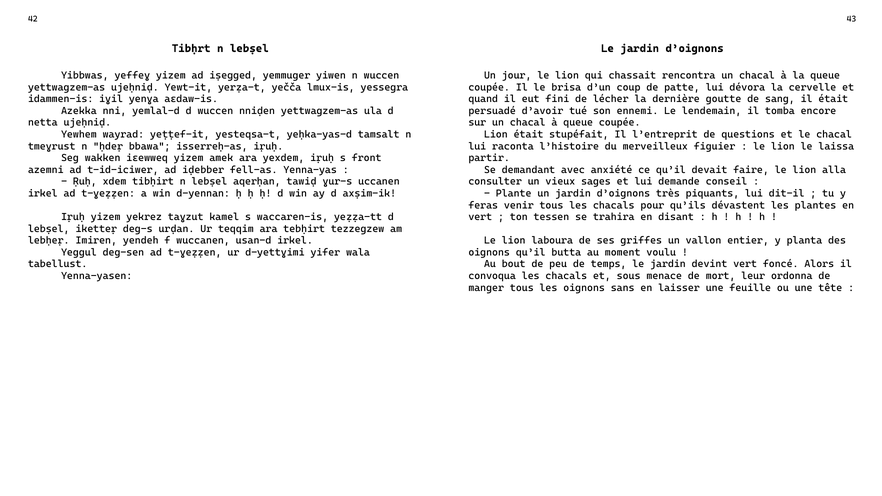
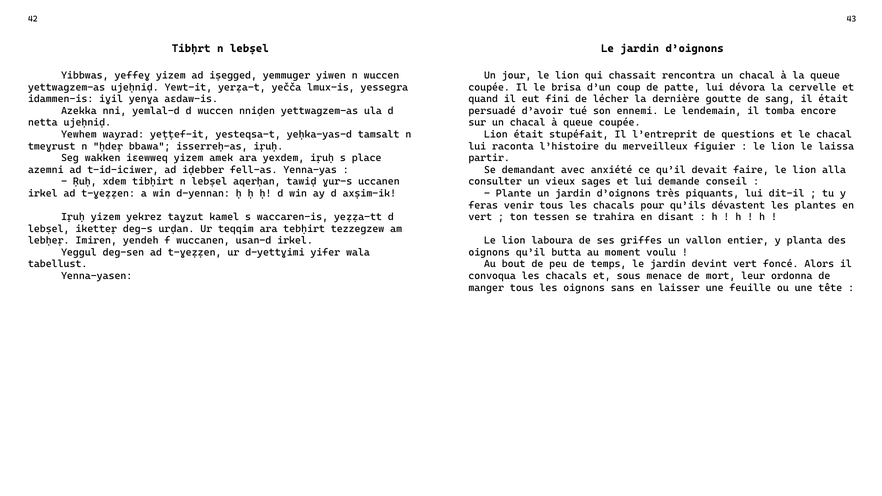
front: front -> place
